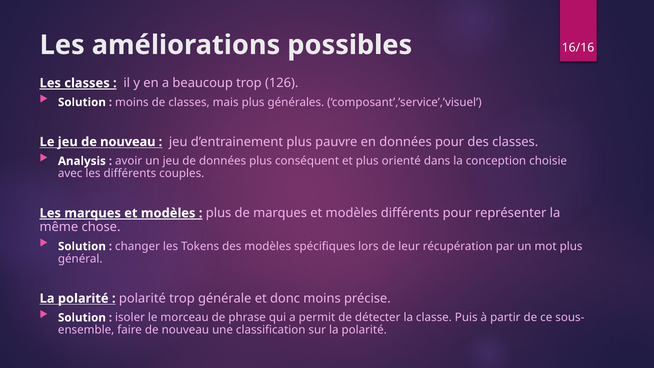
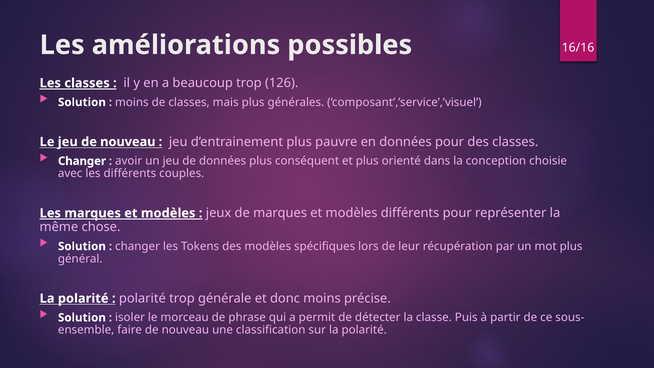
Analysis at (82, 161): Analysis -> Changer
plus at (219, 213): plus -> jeux
